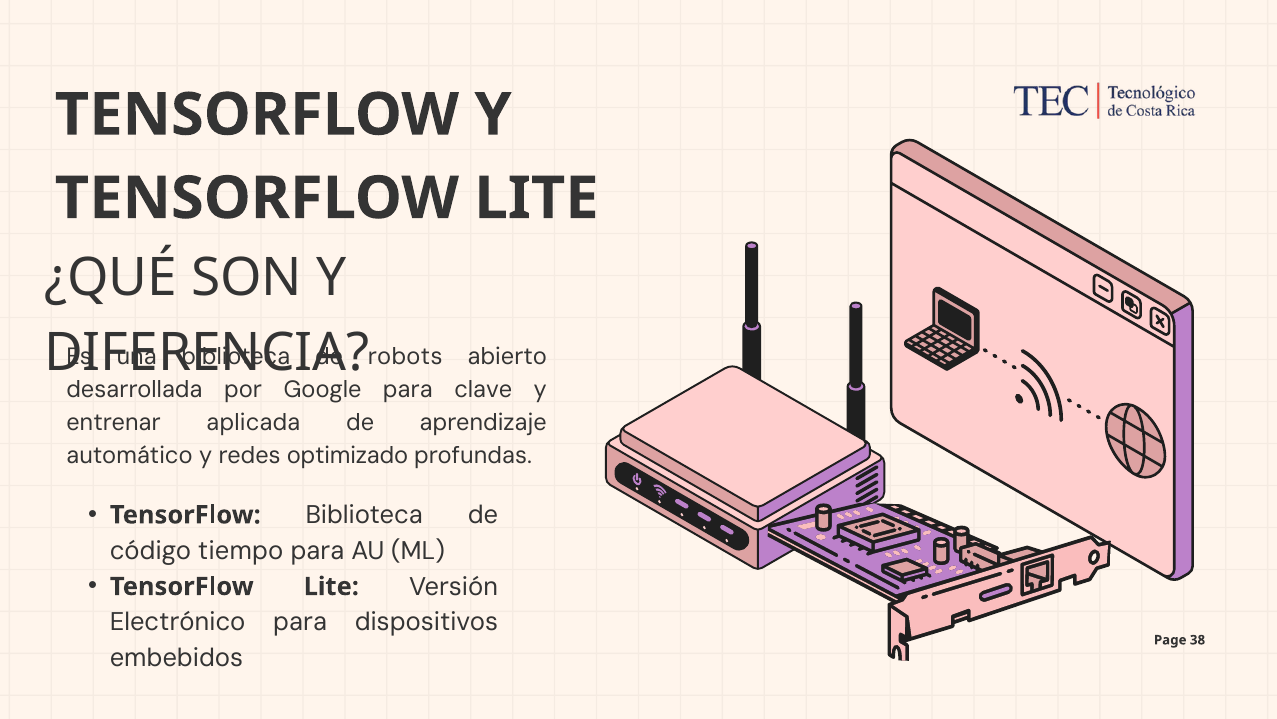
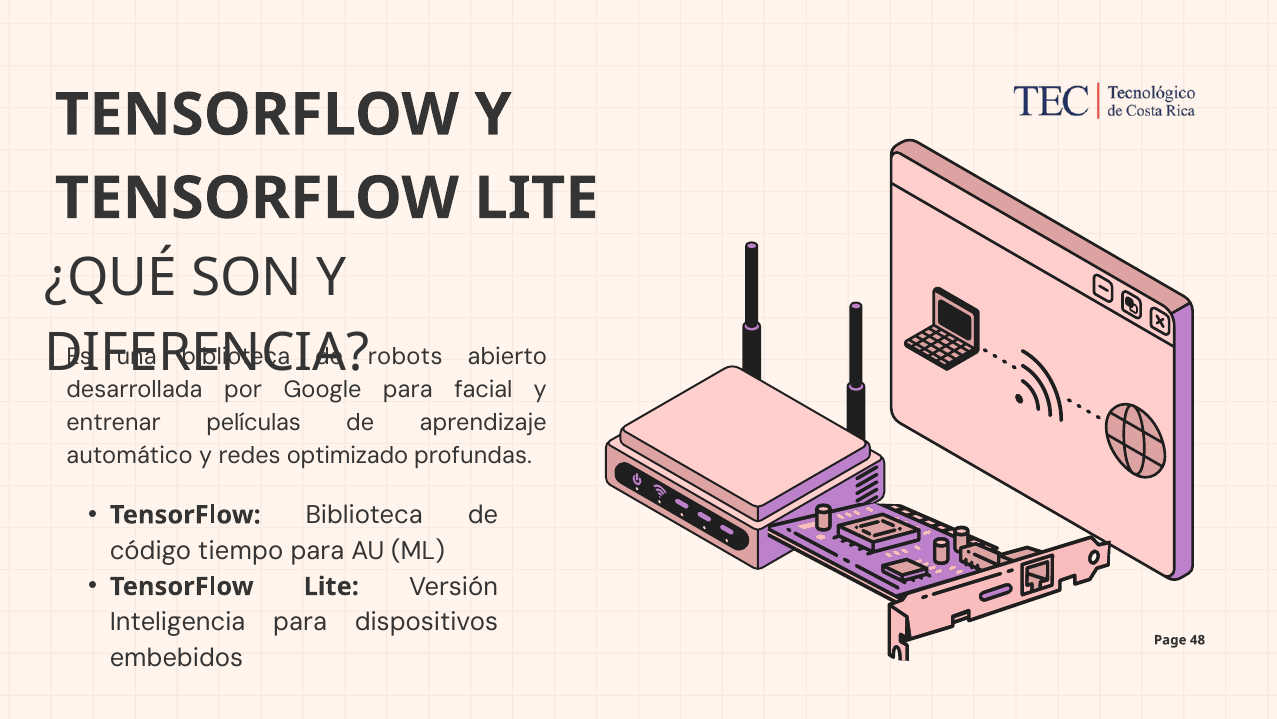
clave: clave -> facial
aplicada: aplicada -> películas
Electrónico: Electrónico -> Inteligencia
38: 38 -> 48
